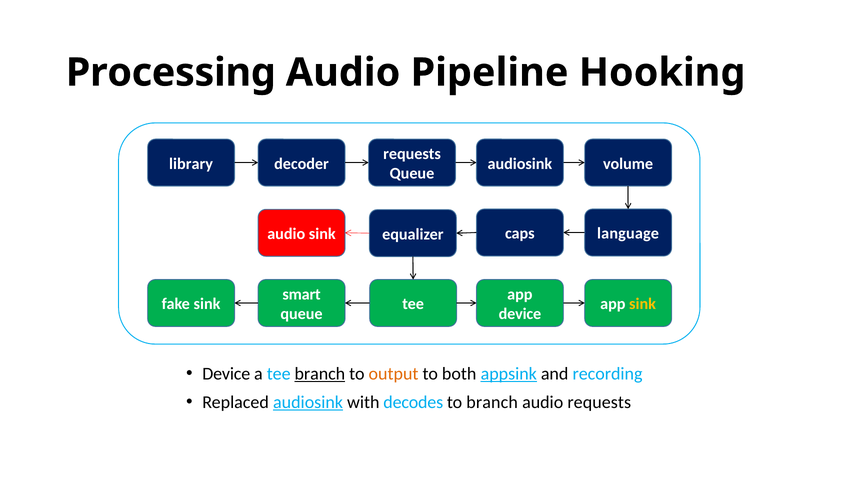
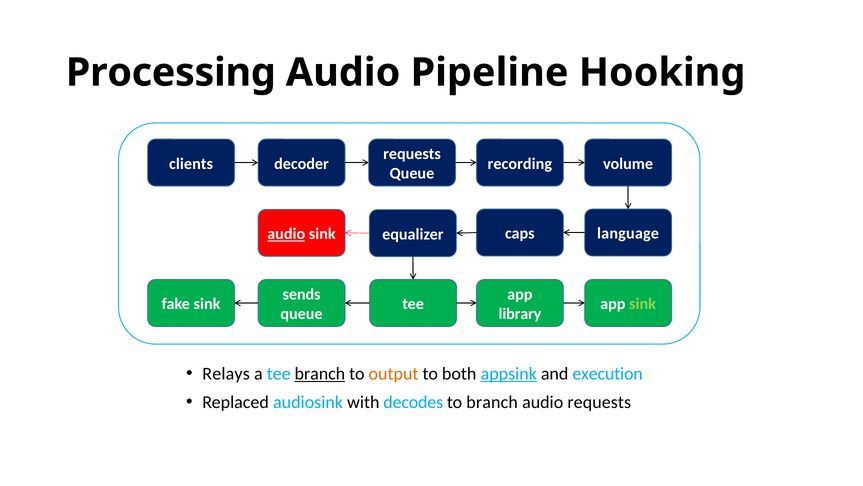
library: library -> clients
audiosink at (520, 164): audiosink -> recording
audio at (286, 234) underline: none -> present
smart: smart -> sends
sink at (643, 304) colour: yellow -> light green
device at (520, 313): device -> library
Device at (226, 373): Device -> Relays
recording: recording -> execution
audiosink at (308, 402) underline: present -> none
